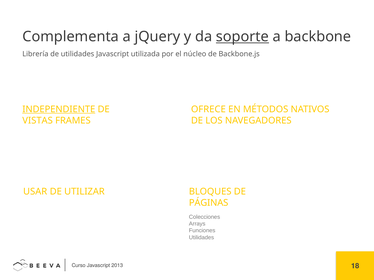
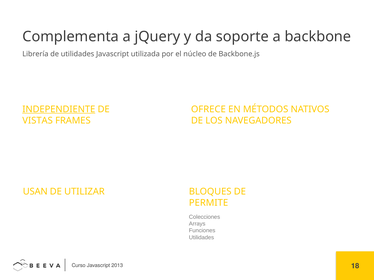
soporte underline: present -> none
USAR: USAR -> USAN
PÁGINAS: PÁGINAS -> PERMITE
